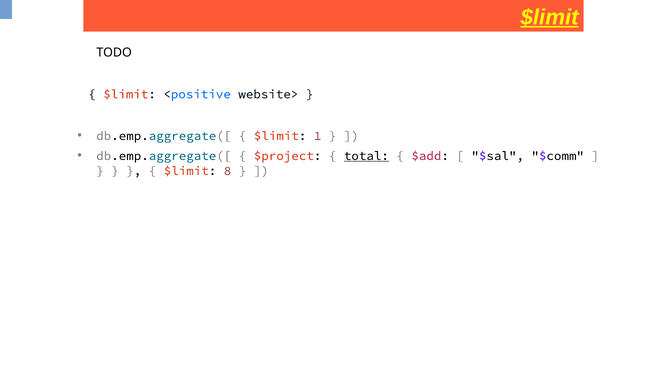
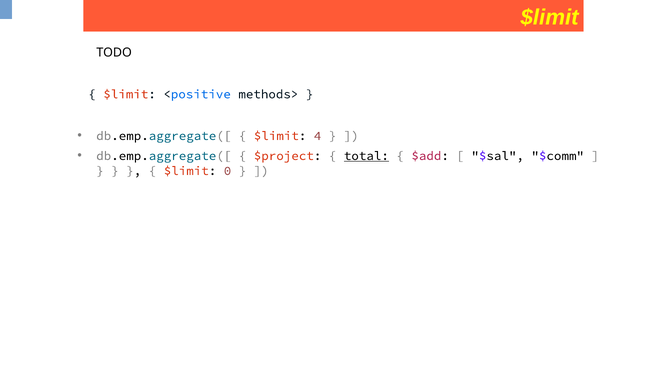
$limit at (550, 17) underline: present -> none
website>: website> -> methods>
1: 1 -> 4
8: 8 -> 0
